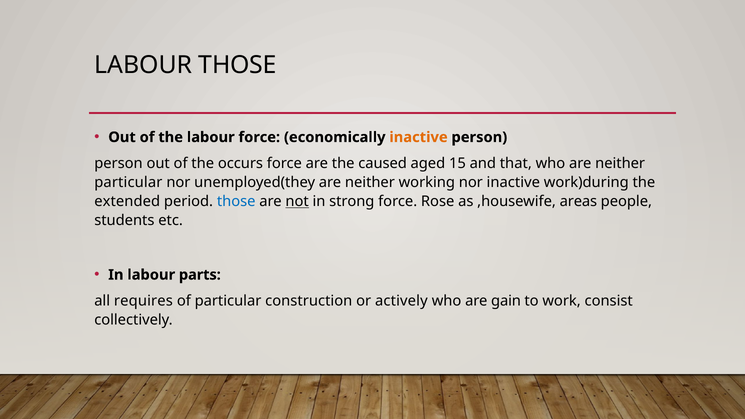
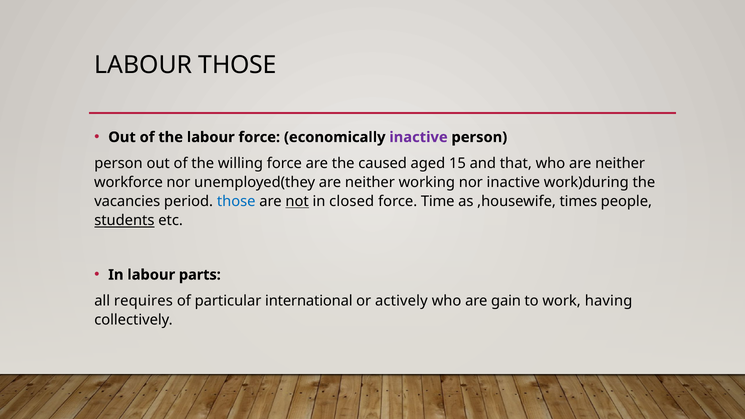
inactive at (419, 137) colour: orange -> purple
occurs: occurs -> willing
particular at (128, 182): particular -> workforce
extended: extended -> vacancies
strong: strong -> closed
Rose: Rose -> Time
areas: areas -> times
students underline: none -> present
construction: construction -> international
consist: consist -> having
